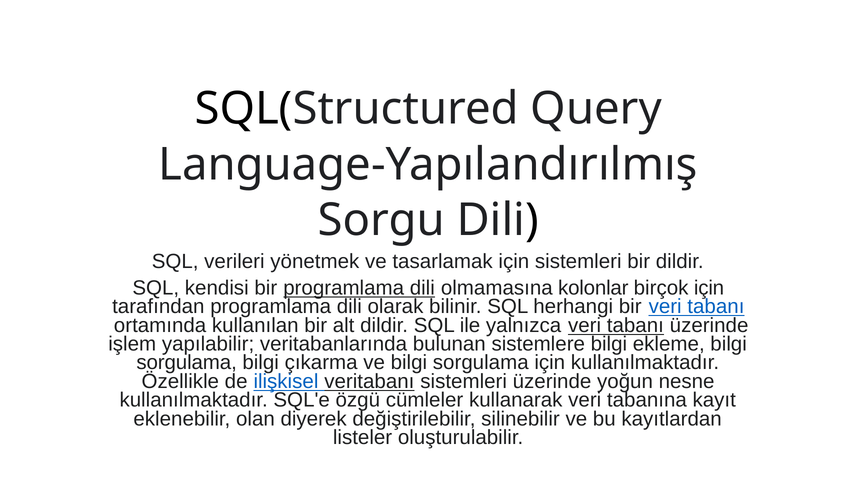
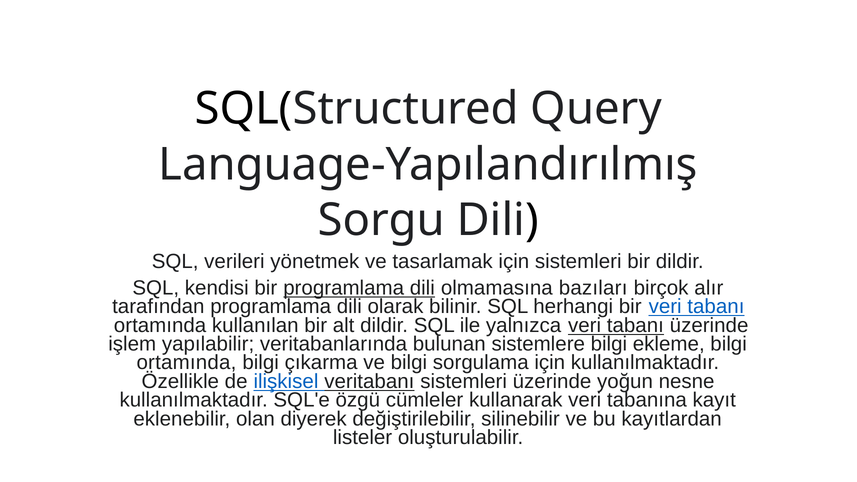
kolonlar: kolonlar -> bazıları
birçok için: için -> alır
sorgulama at (187, 363): sorgulama -> ortamında
